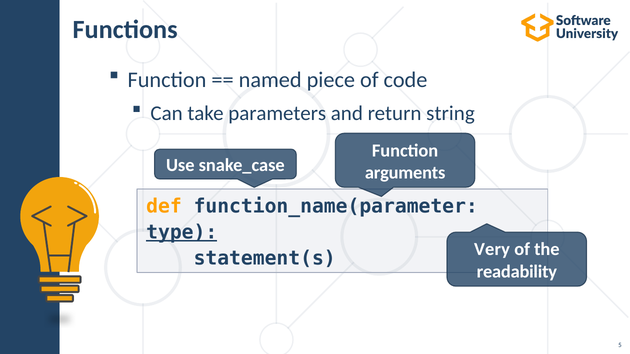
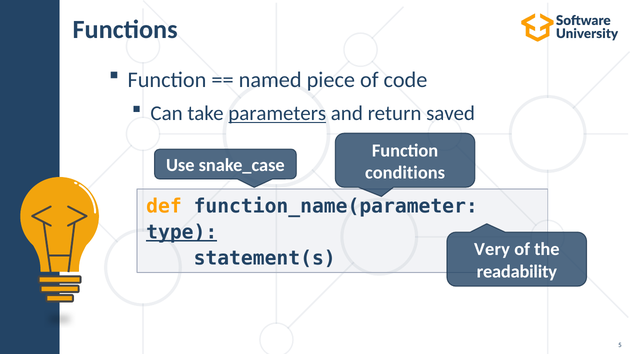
parameters underline: none -> present
string: string -> saved
arguments: arguments -> conditions
